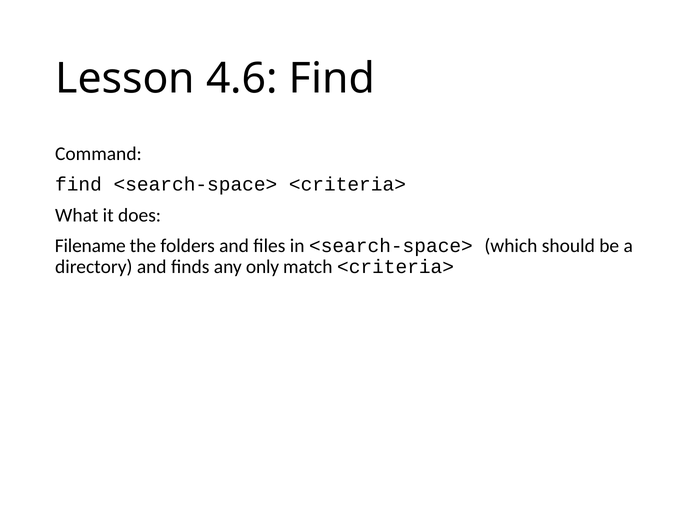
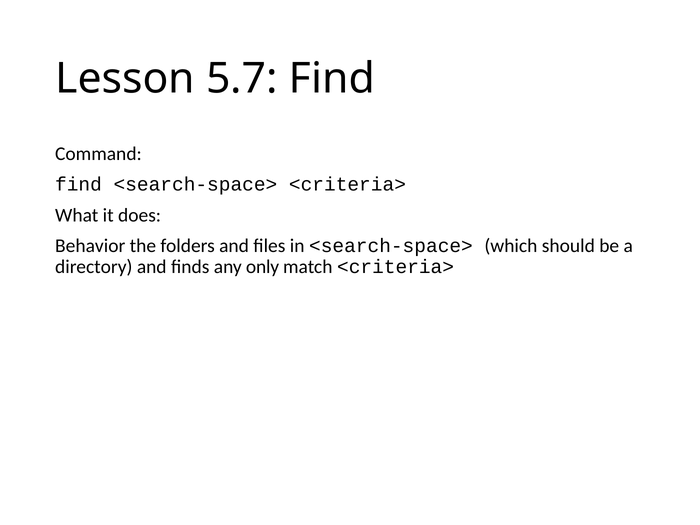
4.6: 4.6 -> 5.7
Filename: Filename -> Behavior
